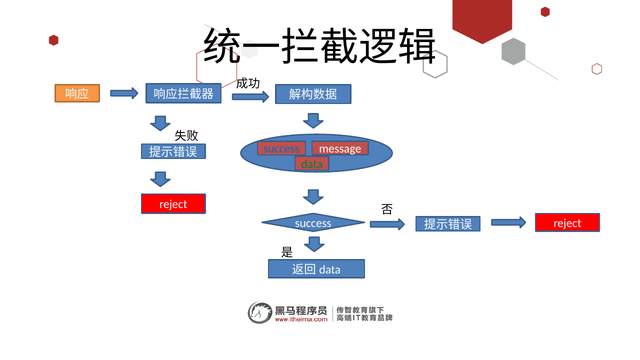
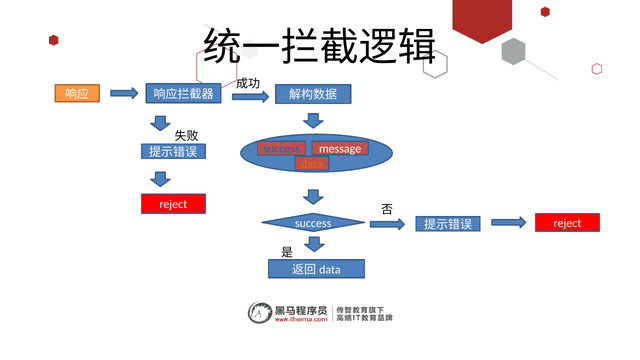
data colour: green -> orange
